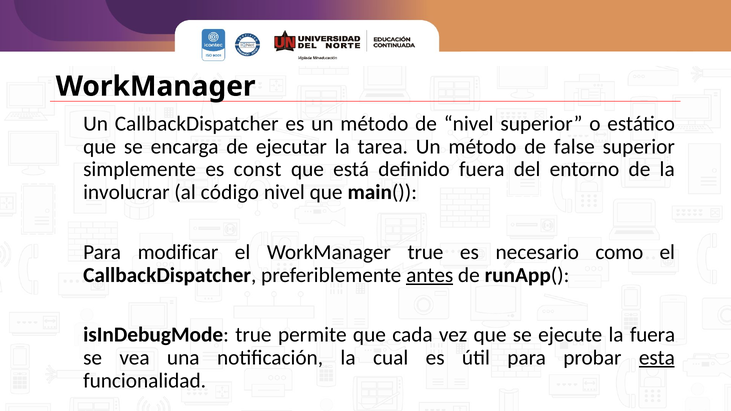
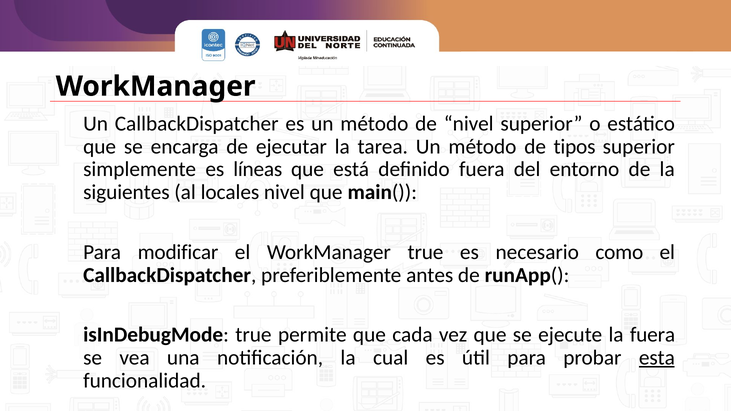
false: false -> tipos
const: const -> líneas
involucrar: involucrar -> siguientes
código: código -> locales
antes underline: present -> none
